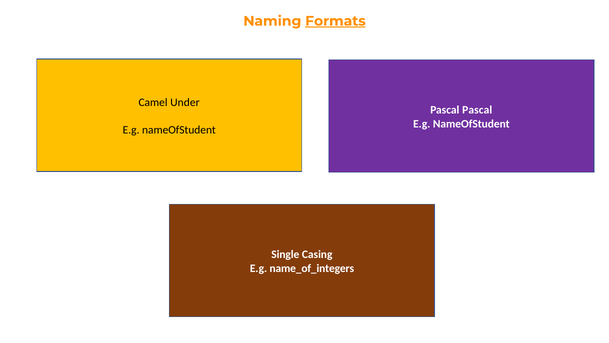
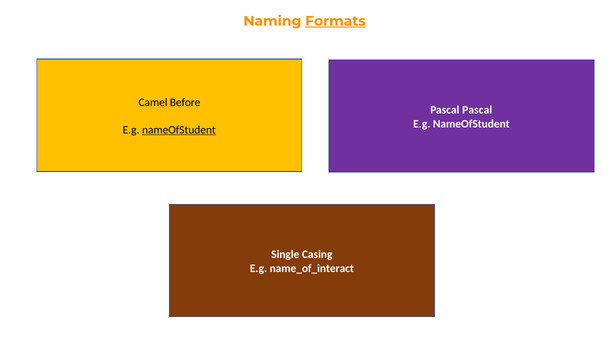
Under: Under -> Before
nameOfStudent at (179, 130) underline: none -> present
name_of_integers: name_of_integers -> name_of_interact
